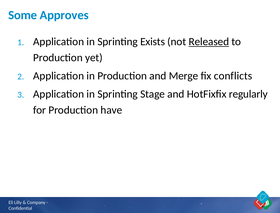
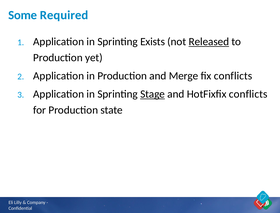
Approves: Approves -> Required
Stage underline: none -> present
HotFixfix regularly: regularly -> conflicts
have: have -> state
